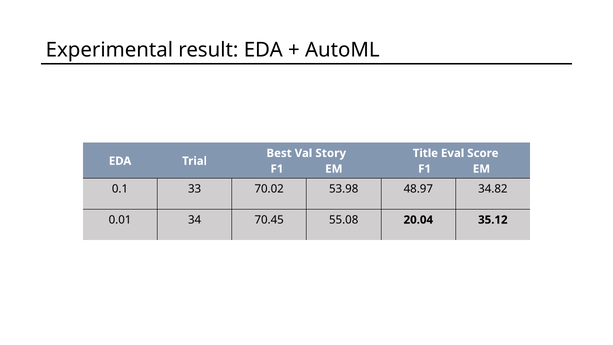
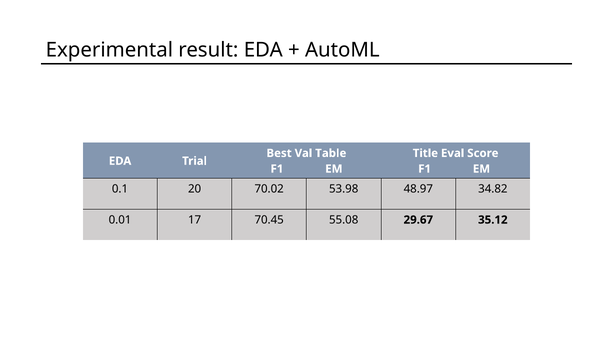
Story: Story -> Table
33: 33 -> 20
34: 34 -> 17
20.04: 20.04 -> 29.67
